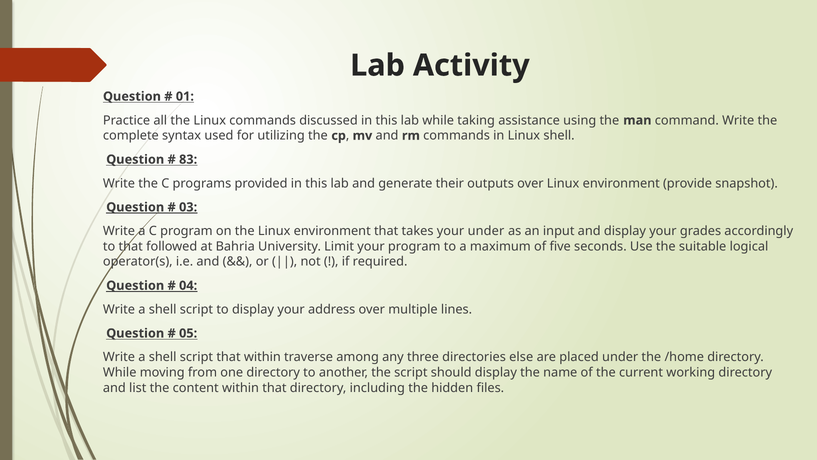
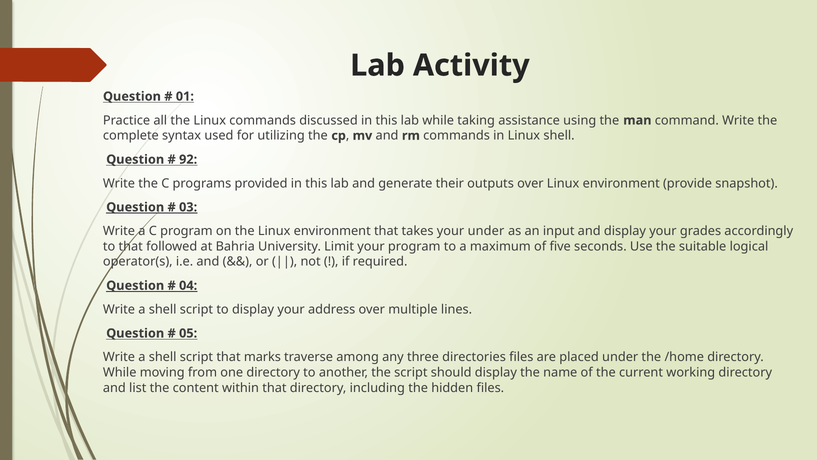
83: 83 -> 92
that within: within -> marks
directories else: else -> files
